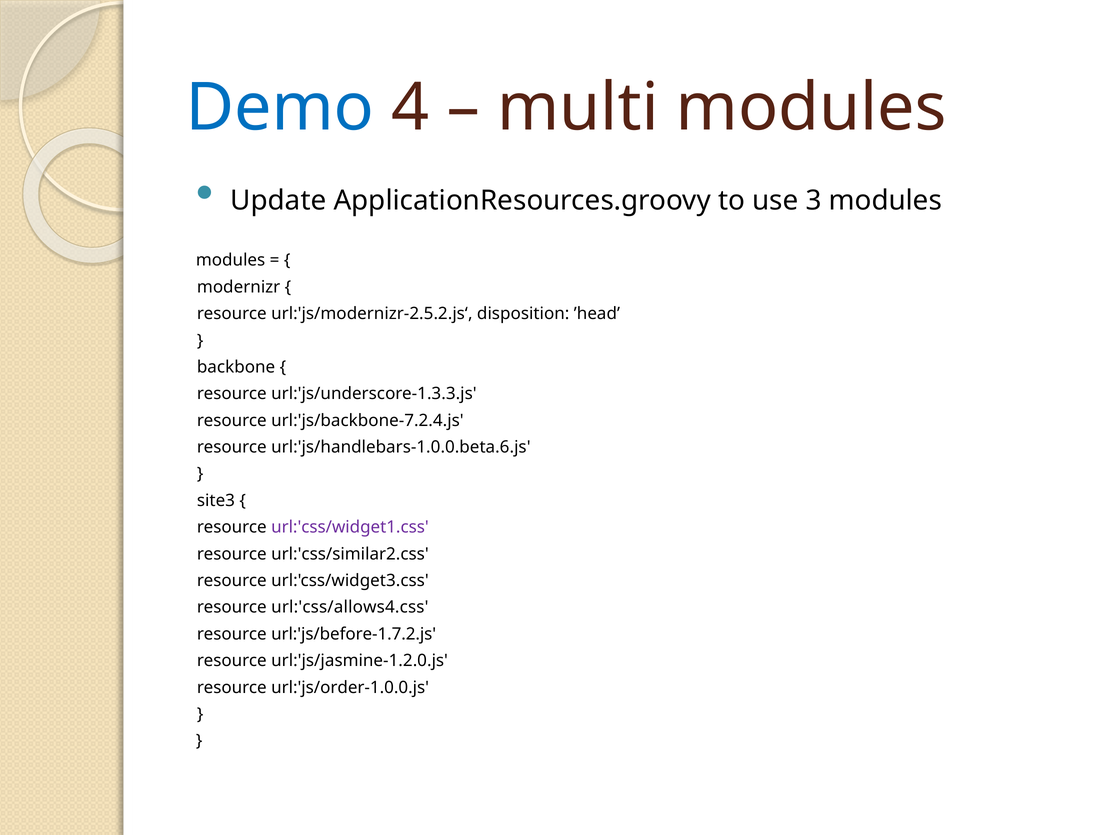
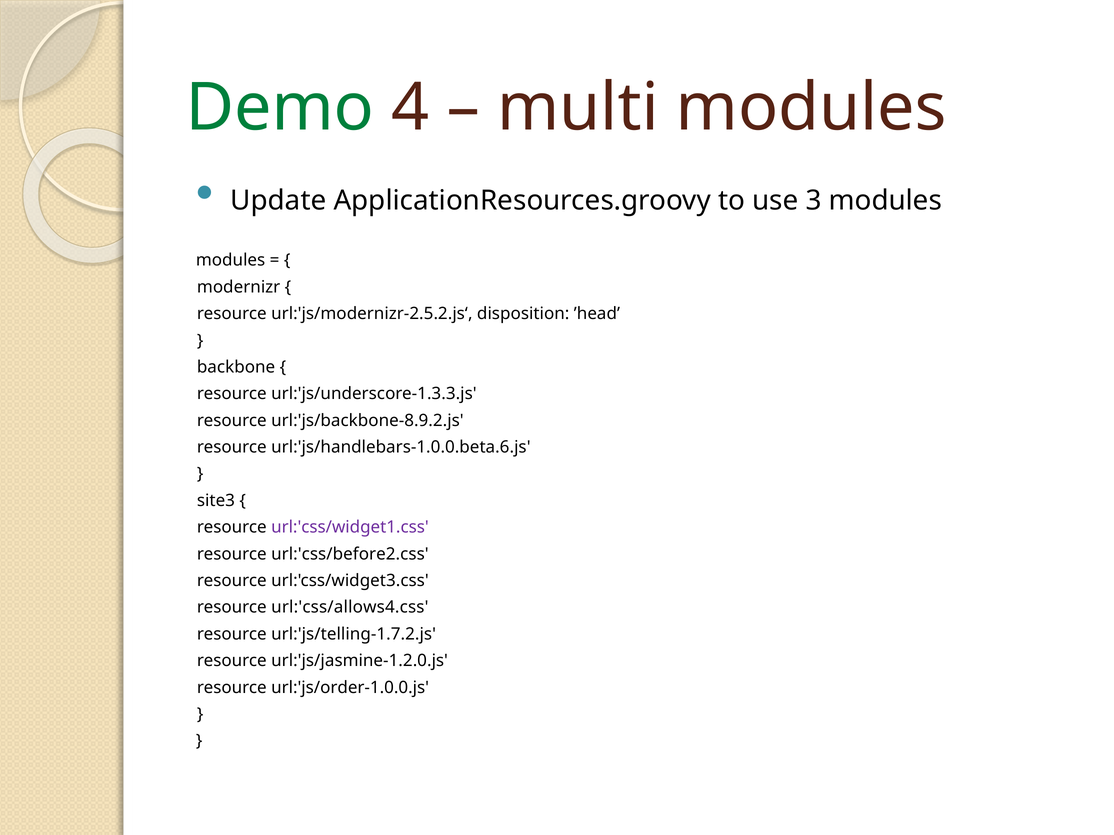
Demo colour: blue -> green
url:'js/backbone-7.2.4.js: url:'js/backbone-7.2.4.js -> url:'js/backbone-8.9.2.js
url:'css/similar2.css: url:'css/similar2.css -> url:'css/before2.css
url:'js/before-1.7.2.js: url:'js/before-1.7.2.js -> url:'js/telling-1.7.2.js
